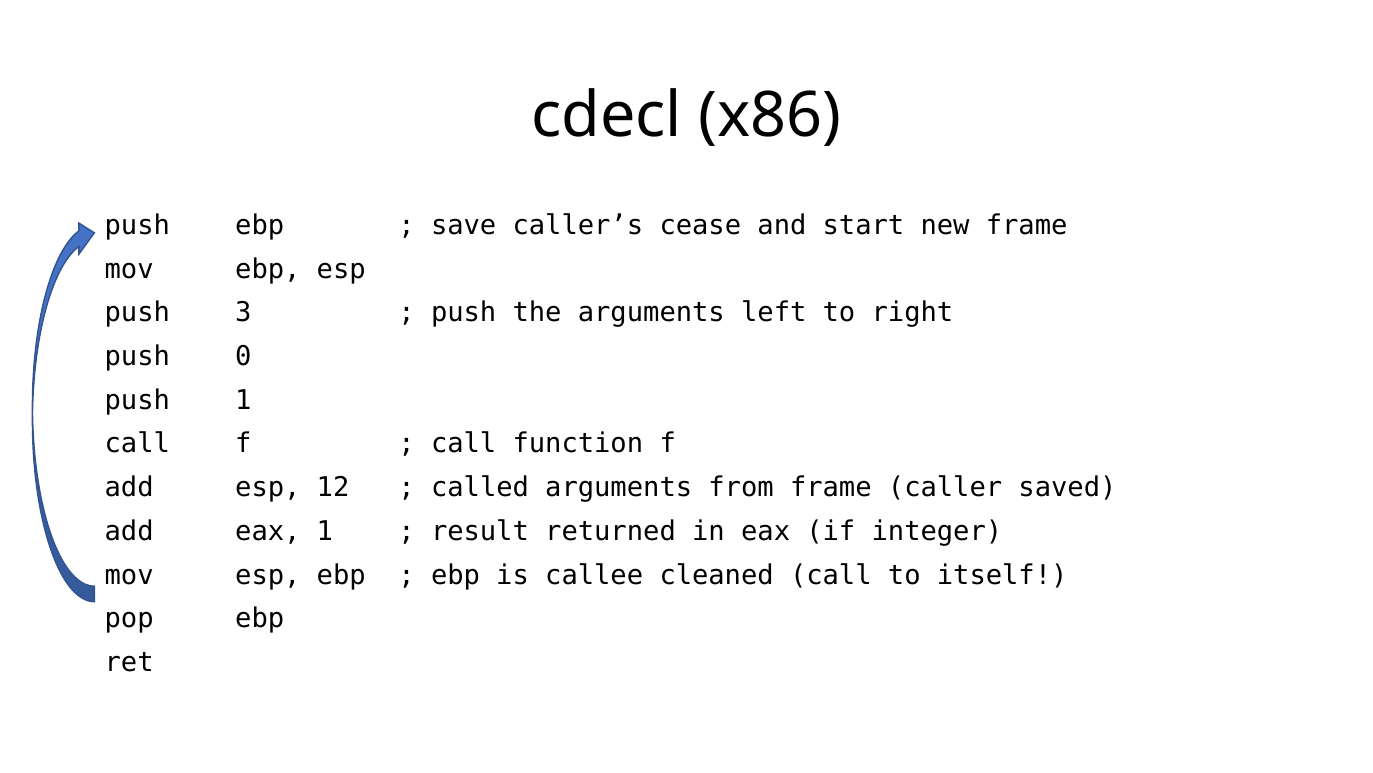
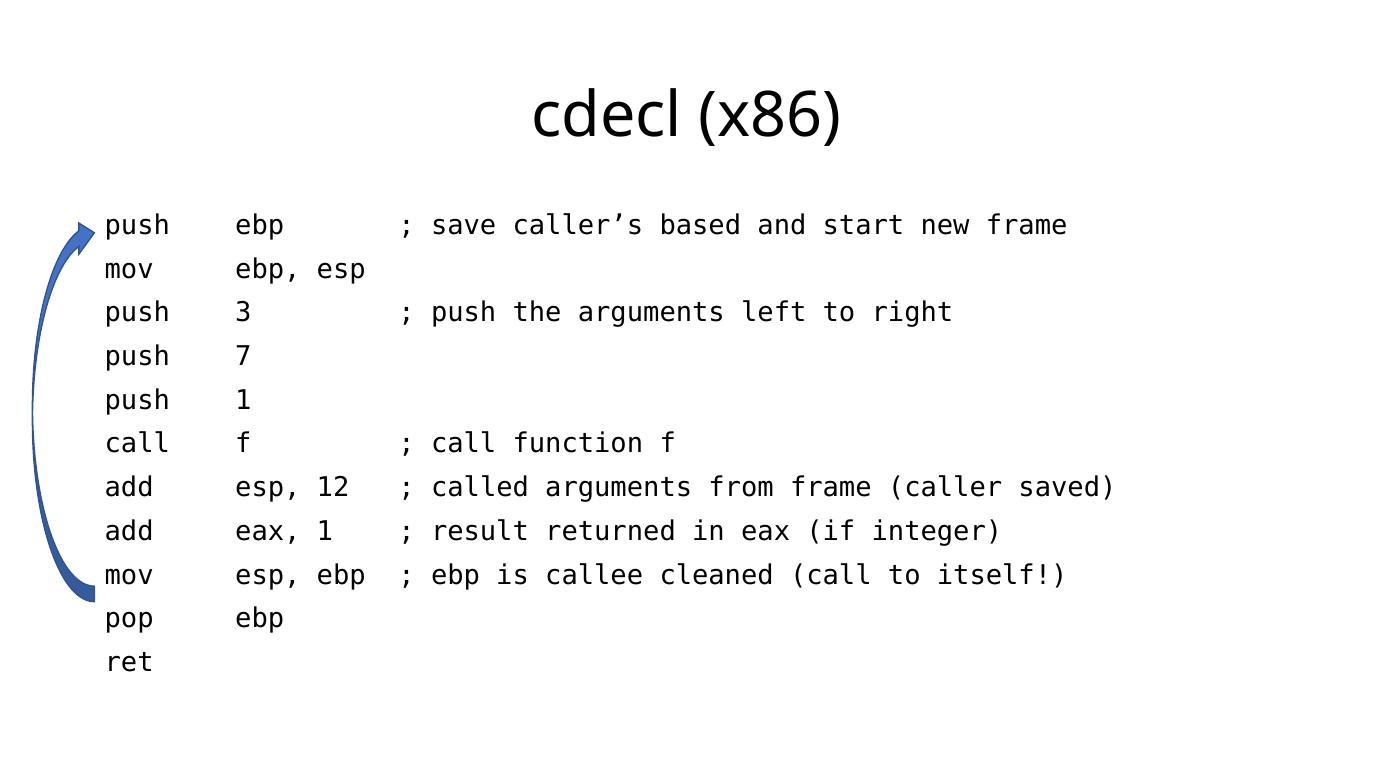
cease: cease -> based
0: 0 -> 7
